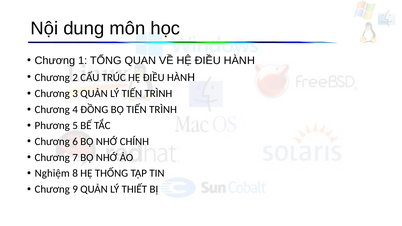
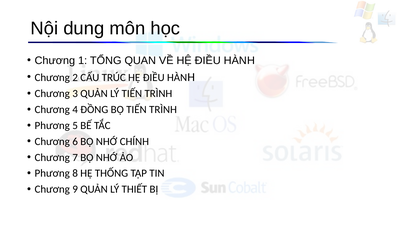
Nghiệm at (52, 173): Nghiệm -> Phương
